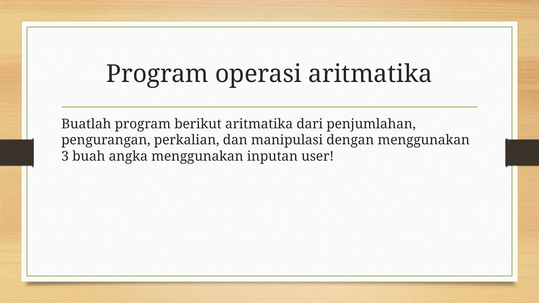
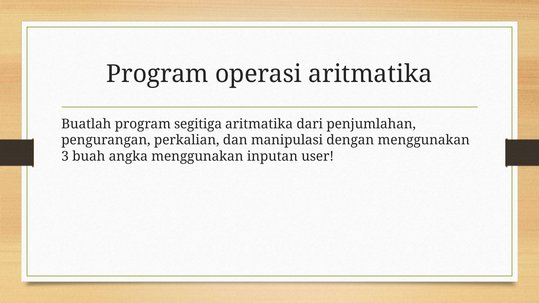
berikut: berikut -> segitiga
